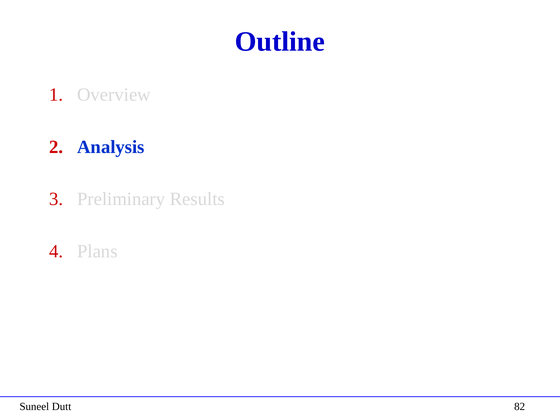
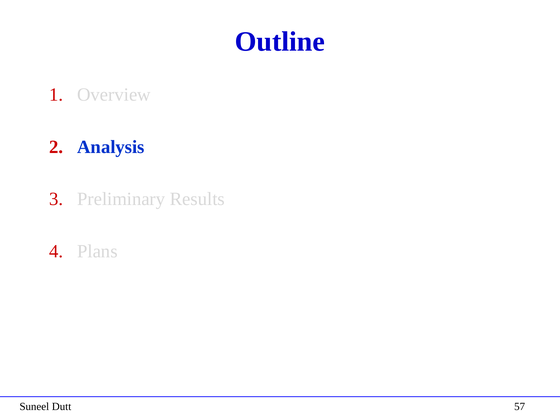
82: 82 -> 57
